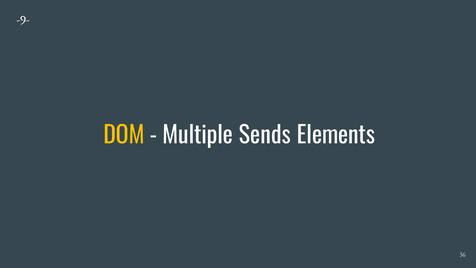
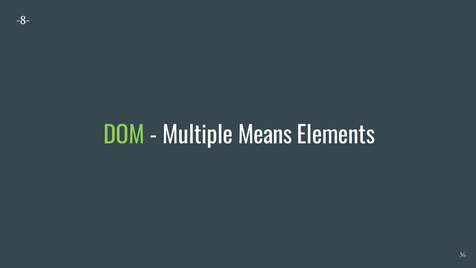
-9-: -9- -> -8-
DOM colour: yellow -> light green
Sends: Sends -> Means
